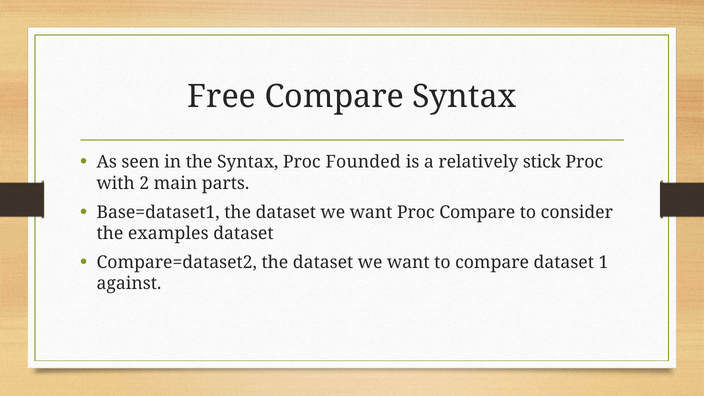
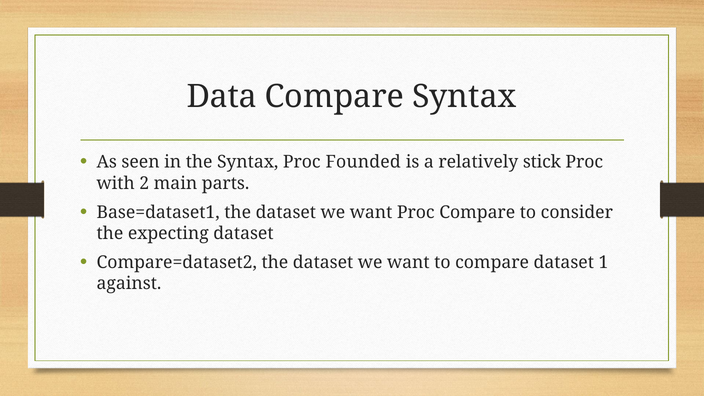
Free: Free -> Data
examples: examples -> expecting
